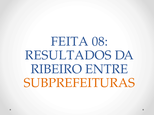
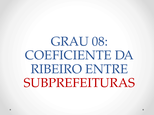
FEITA: FEITA -> GRAU
RESULTADOS: RESULTADOS -> COEFICIENTE
SUBPREFEITURAS colour: orange -> red
